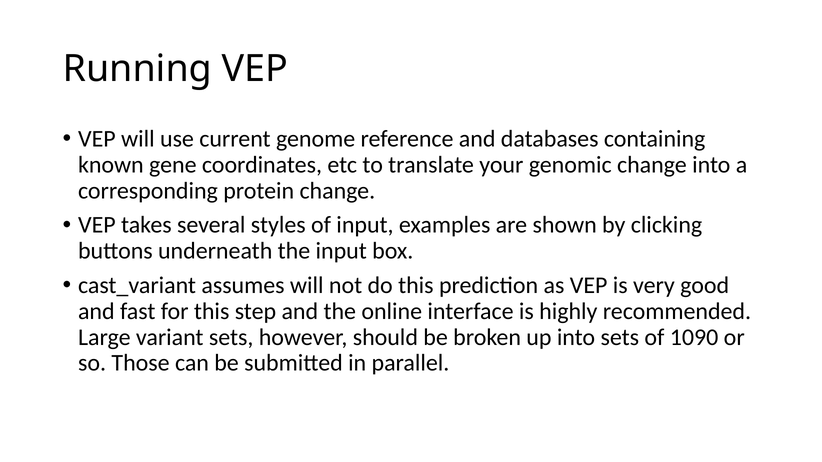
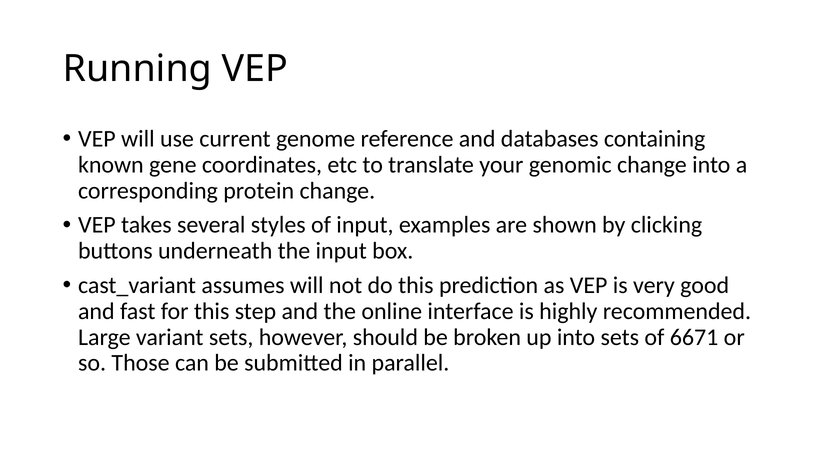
1090: 1090 -> 6671
